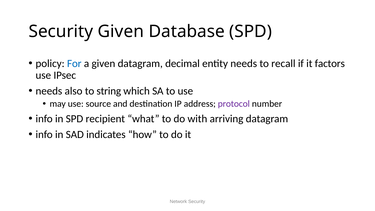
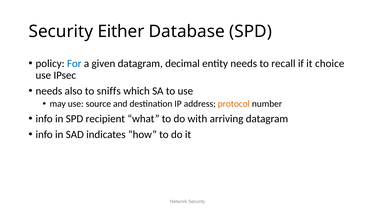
Security Given: Given -> Either
factors: factors -> choice
string: string -> sniffs
protocol colour: purple -> orange
